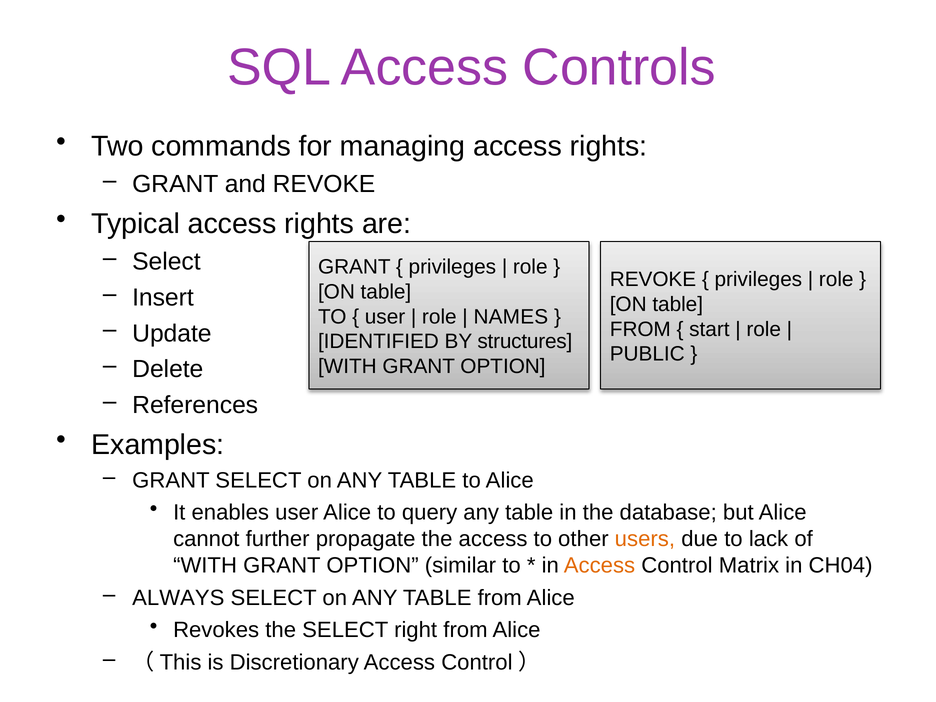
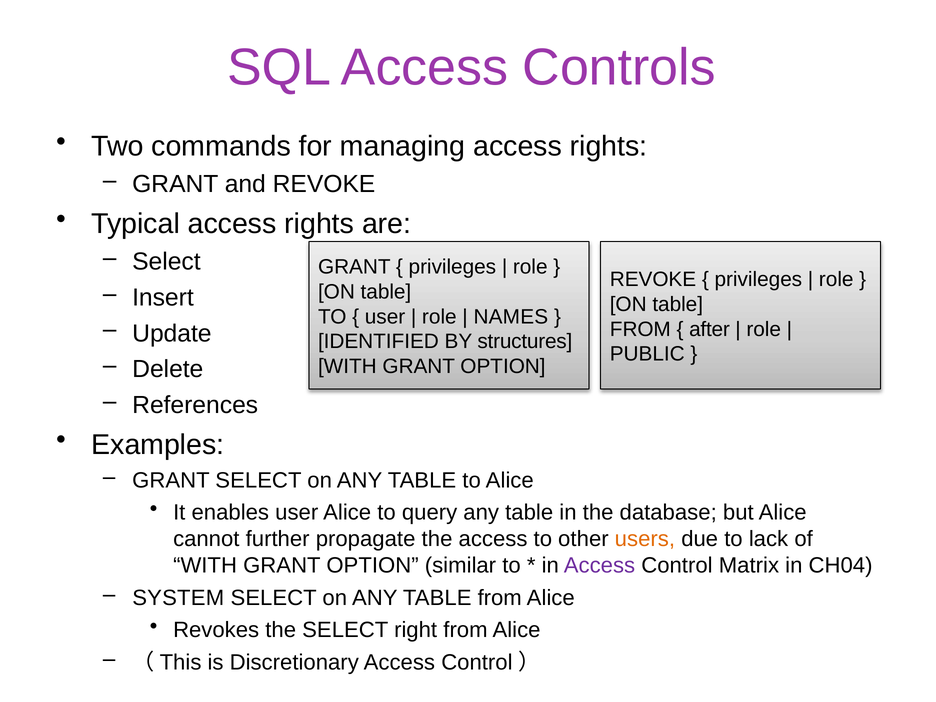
start: start -> after
Access at (599, 566) colour: orange -> purple
ALWAYS: ALWAYS -> SYSTEM
